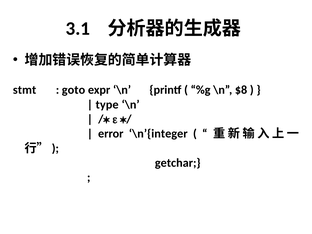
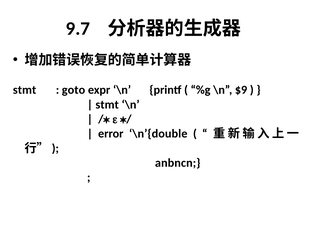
3.1: 3.1 -> 9.7
$8: $8 -> $9
type at (107, 105): type -> stmt
\n’{integer: \n’{integer -> \n’{double
getchar: getchar -> anbncn
